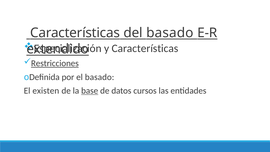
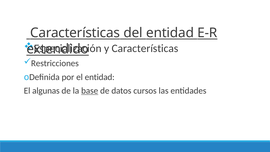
del basado: basado -> entidad
Restricciones underline: present -> none
el basado: basado -> entidad
existen: existen -> algunas
